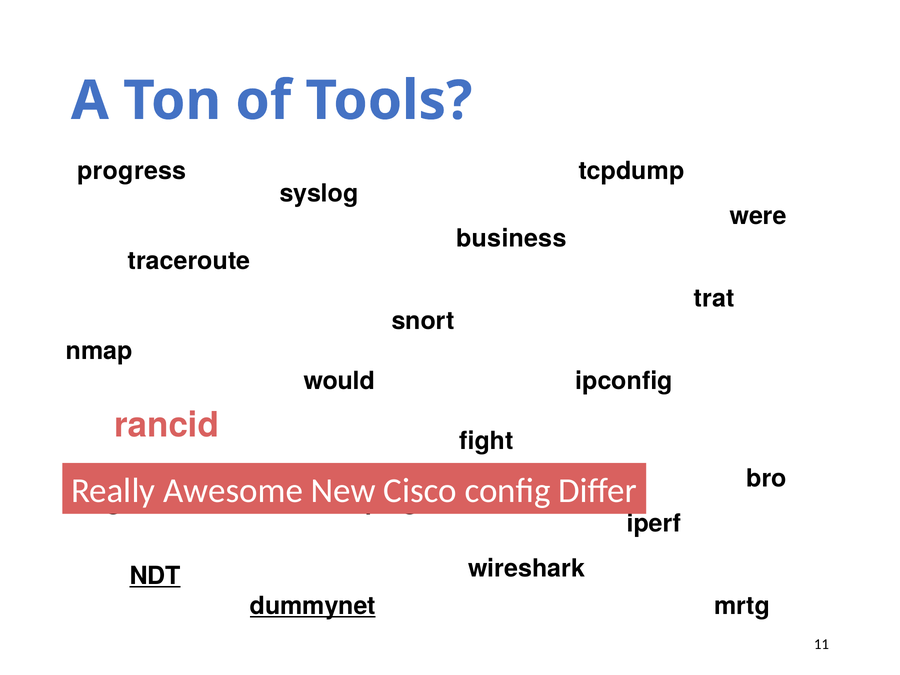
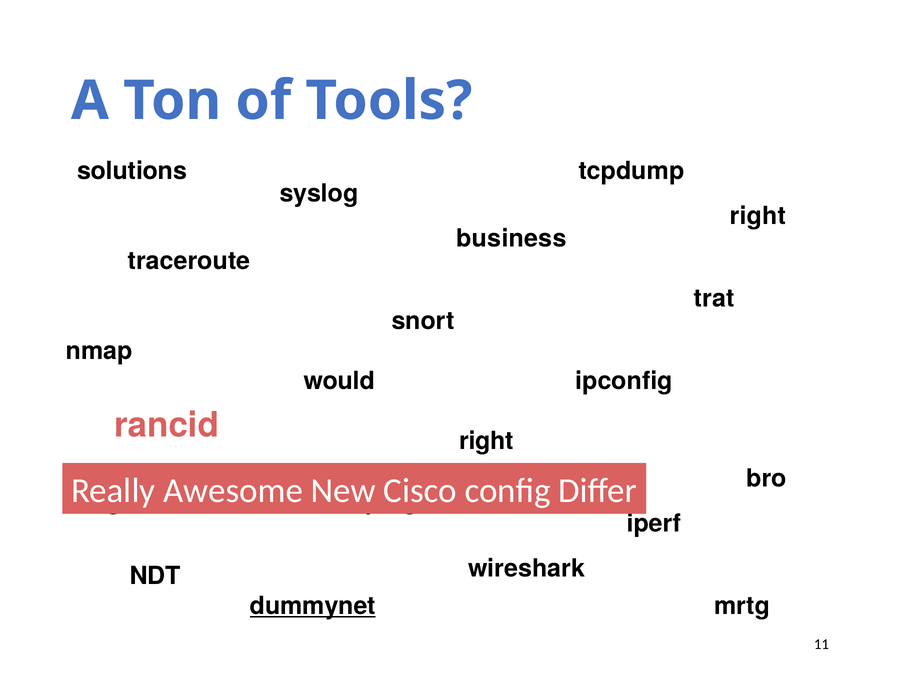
progress: progress -> solutions
were at (758, 216): were -> right
fight at (486, 441): fight -> right
NDT underline: present -> none
